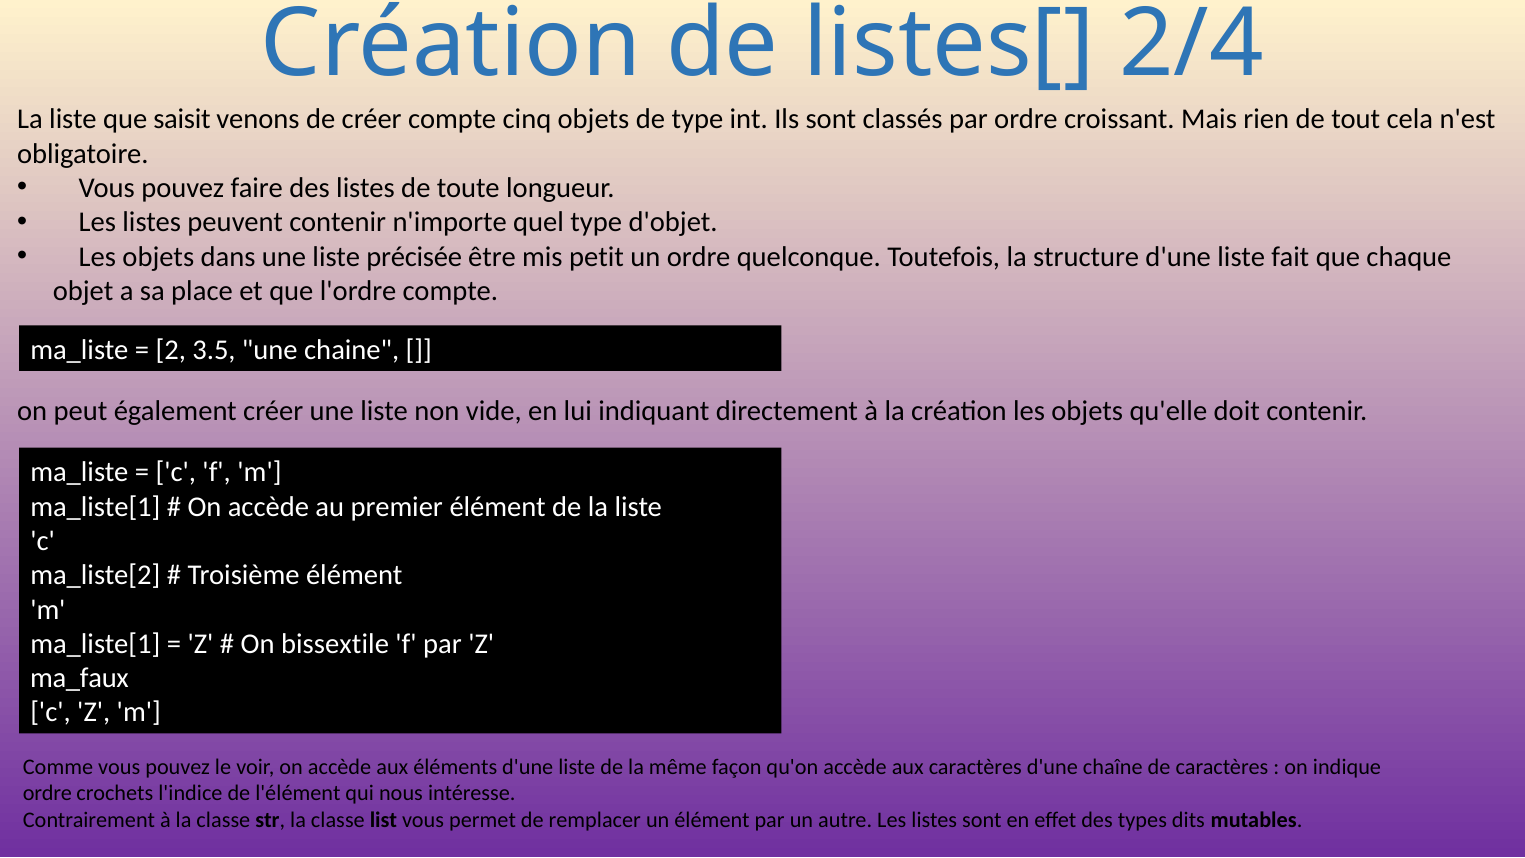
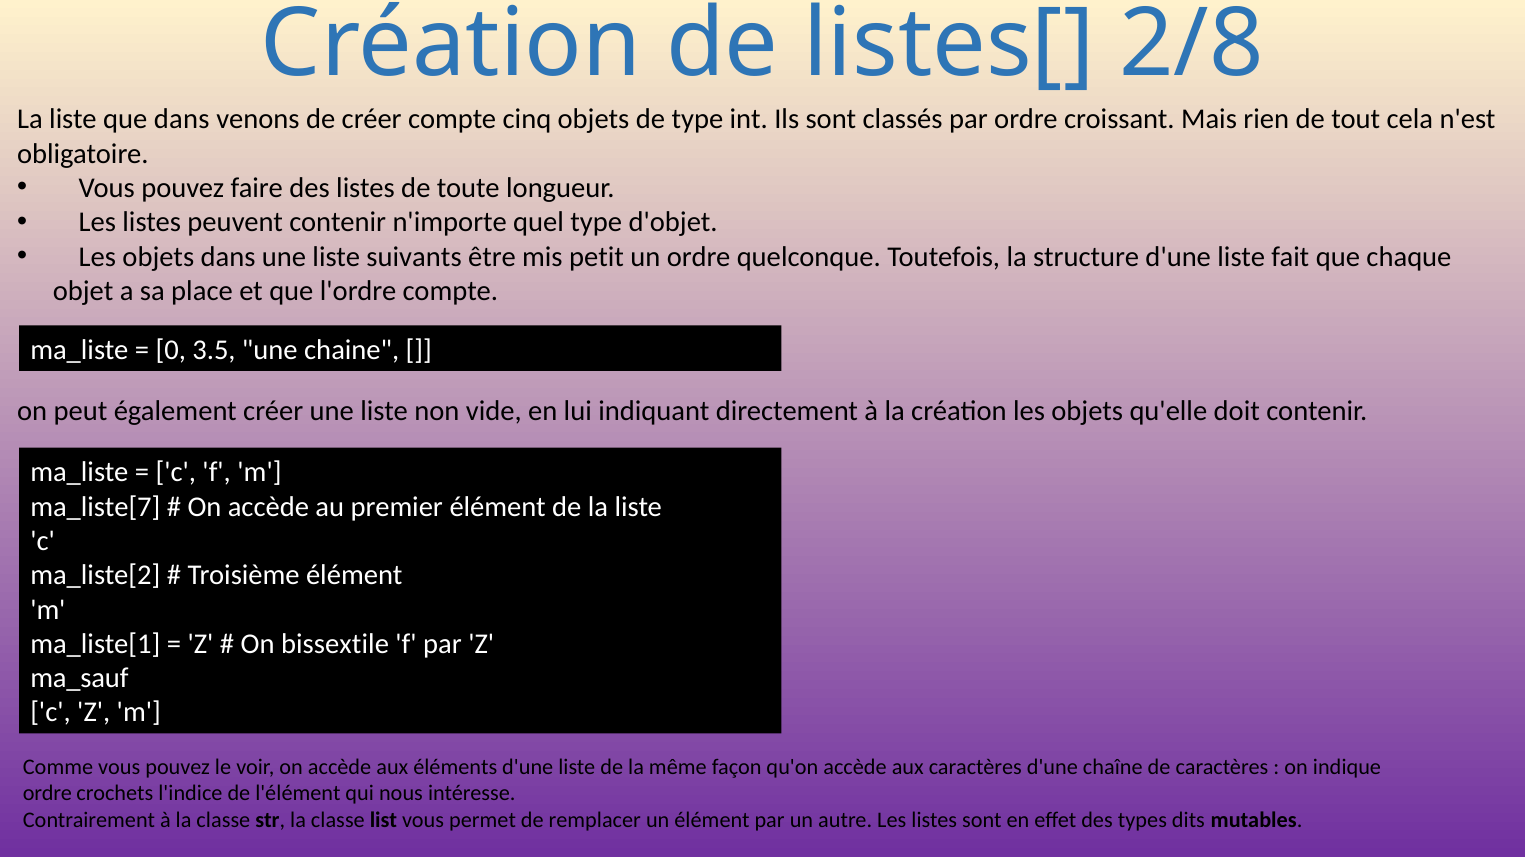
2/4: 2/4 -> 2/8
que saisit: saisit -> dans
précisée: précisée -> suivants
2: 2 -> 0
ma_liste[1 at (95, 507): ma_liste[1 -> ma_liste[7
ma_faux: ma_faux -> ma_sauf
